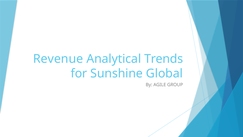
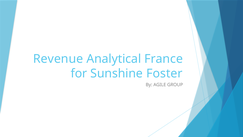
Trends: Trends -> France
Global: Global -> Foster
